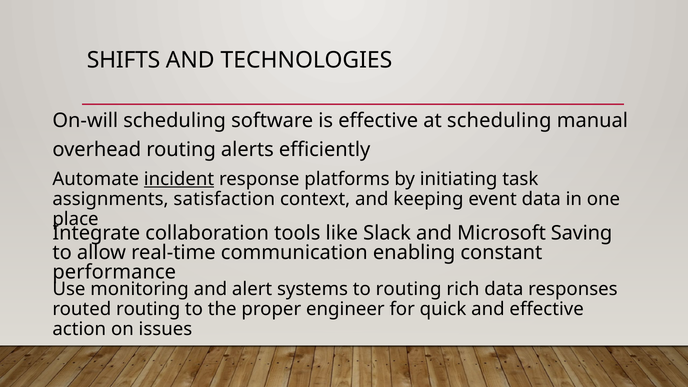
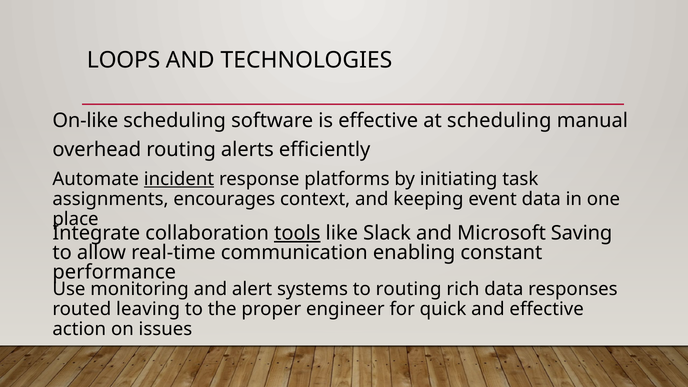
SHIFTS: SHIFTS -> LOOPS
On-will: On-will -> On-like
satisfaction: satisfaction -> encourages
tools underline: none -> present
routed routing: routing -> leaving
